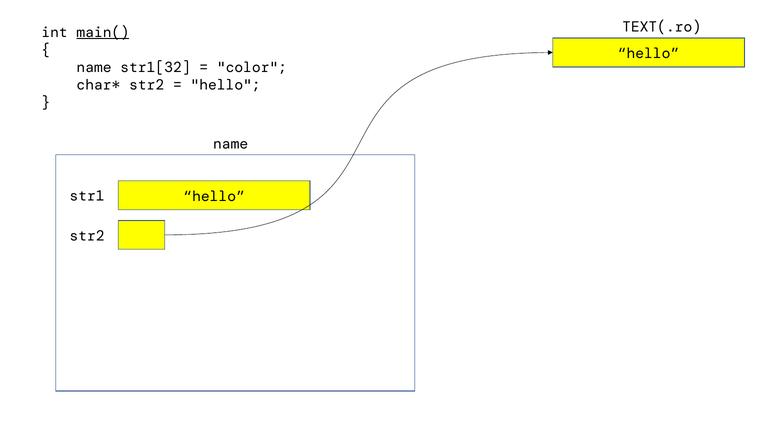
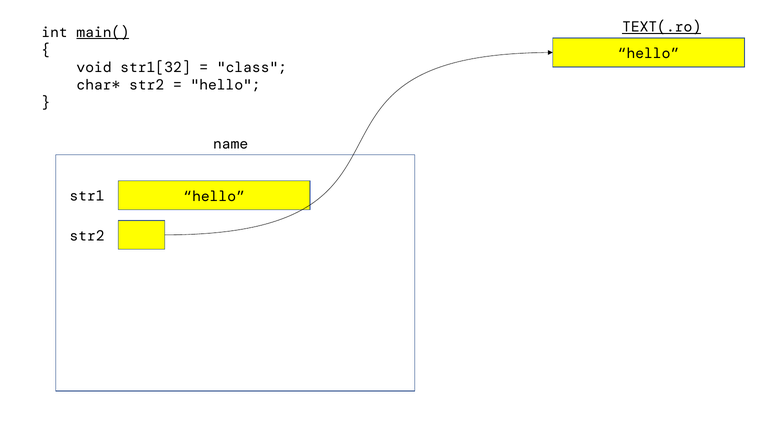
TEXT(.ro underline: none -> present
name at (94, 67): name -> void
color: color -> class
